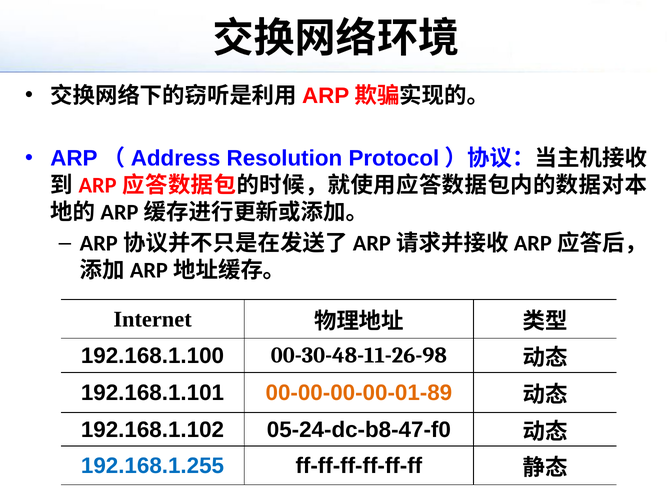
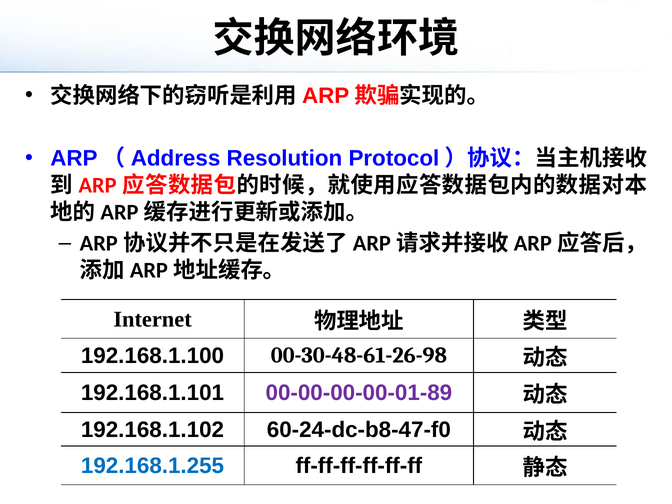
00-30-48-11-26-98: 00-30-48-11-26-98 -> 00-30-48-61-26-98
00-00-00-00-01-89 colour: orange -> purple
05-24-dc-b8-47-f0: 05-24-dc-b8-47-f0 -> 60-24-dc-b8-47-f0
